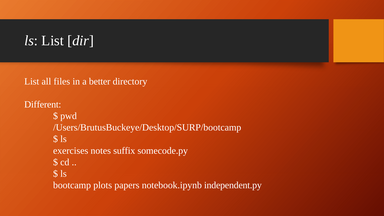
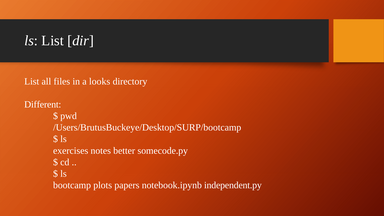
better: better -> looks
suffix: suffix -> better
